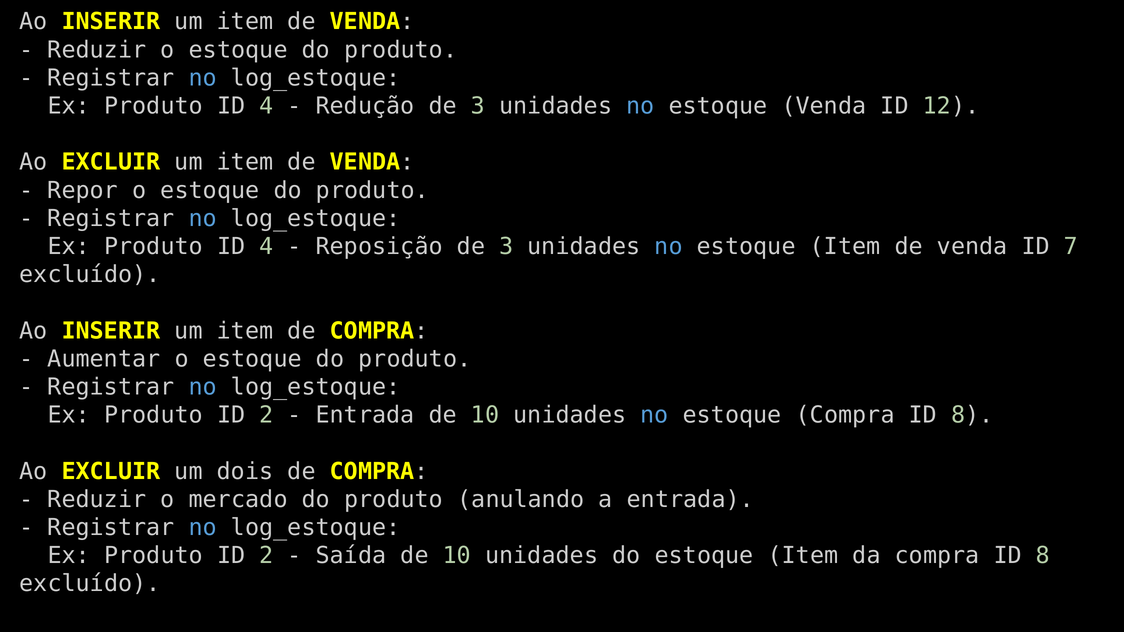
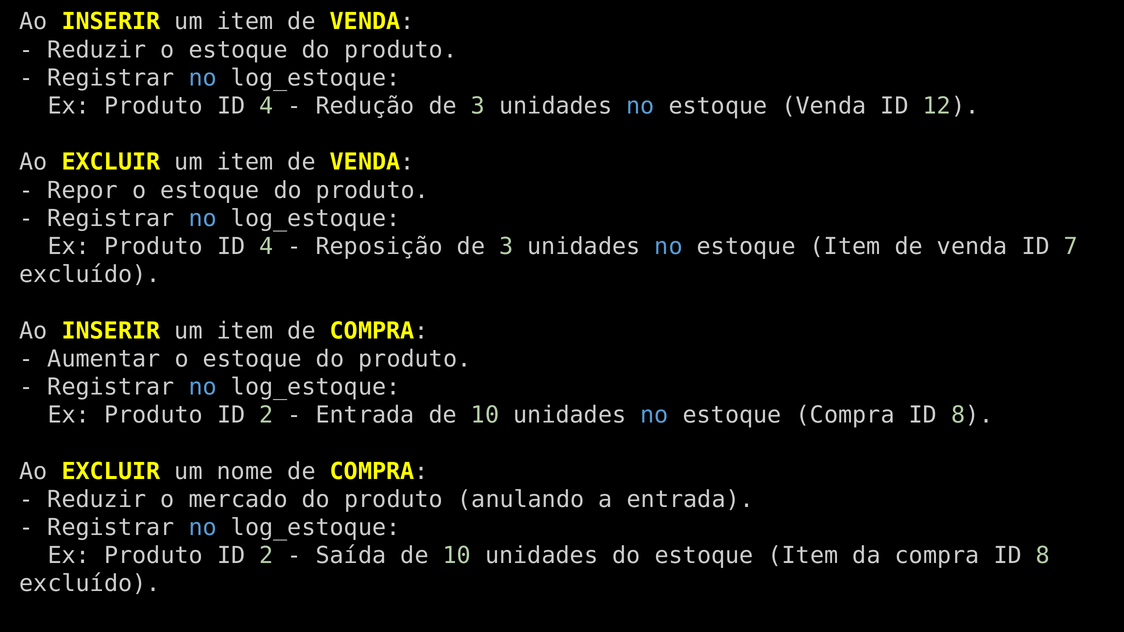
dois: dois -> nome
